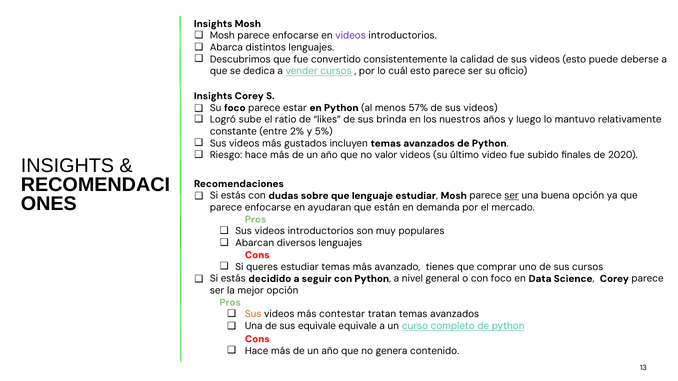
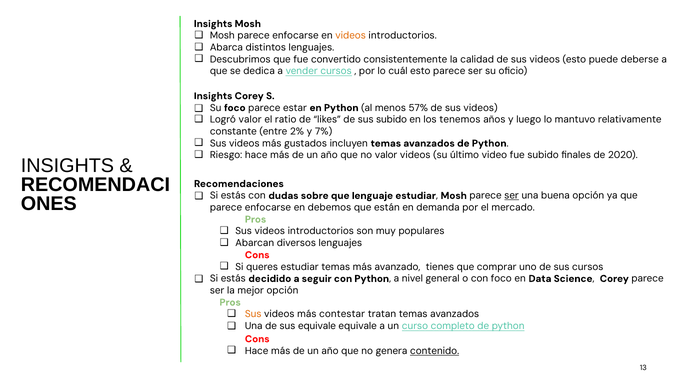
videos at (351, 36) colour: purple -> orange
Logró sube: sube -> valor
sus brinda: brinda -> subido
nuestros: nuestros -> tenemos
5%: 5% -> 7%
ayudaran: ayudaran -> debemos
contenido underline: none -> present
